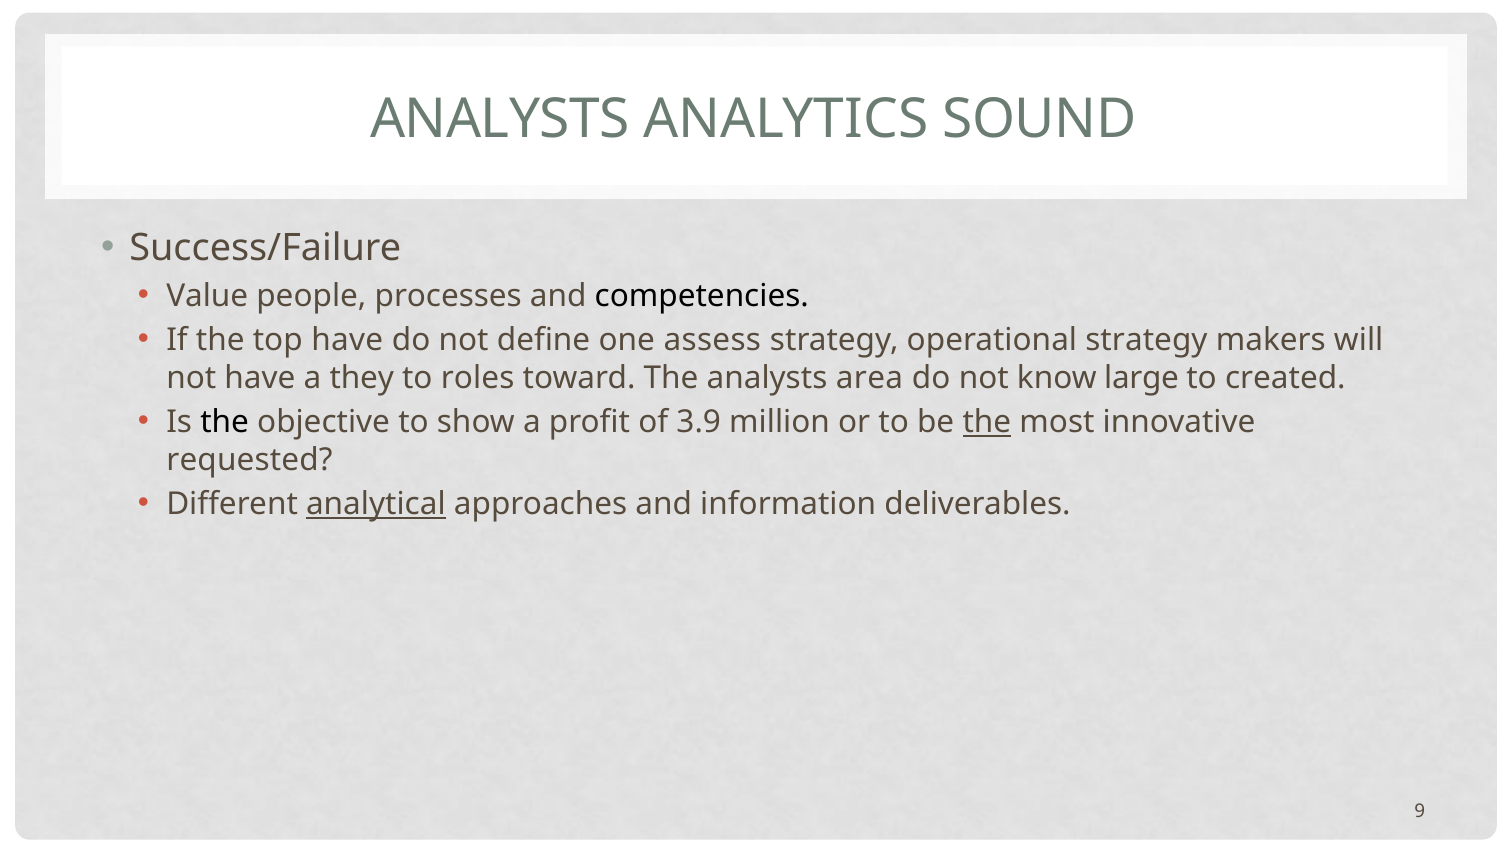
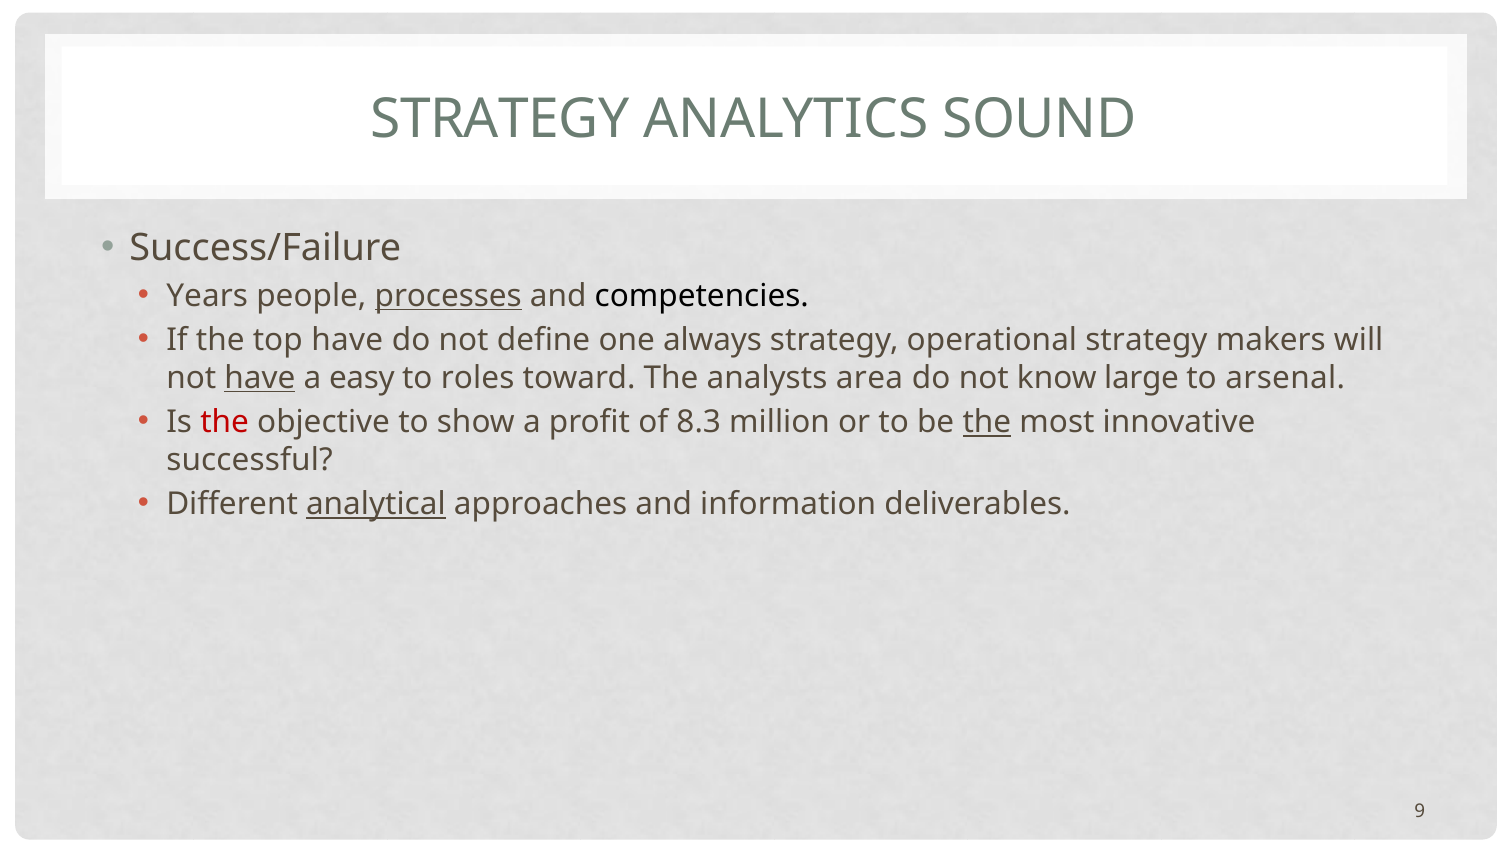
ANALYSTS at (500, 119): ANALYSTS -> STRATEGY
Value: Value -> Years
processes underline: none -> present
assess: assess -> always
have at (260, 378) underline: none -> present
they: they -> easy
created: created -> arsenal
the at (225, 422) colour: black -> red
3.9: 3.9 -> 8.3
requested: requested -> successful
